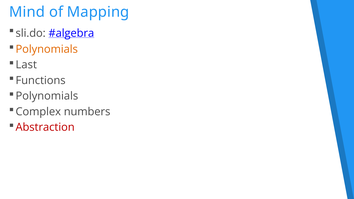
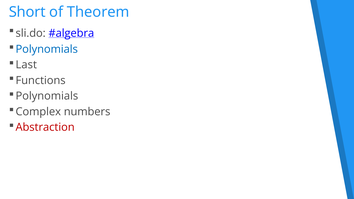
Mind: Mind -> Short
Mapping: Mapping -> Theorem
Polynomials at (47, 49) colour: orange -> blue
